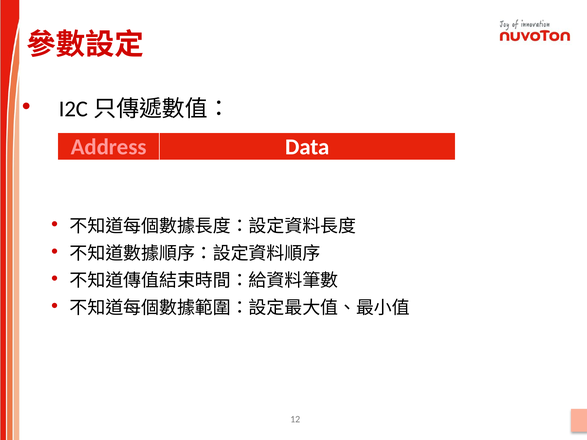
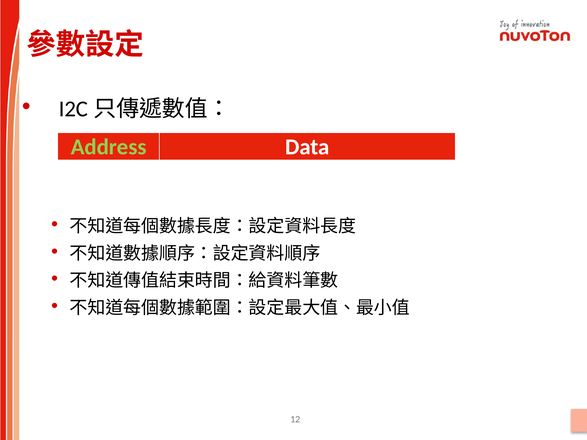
Address colour: pink -> light green
